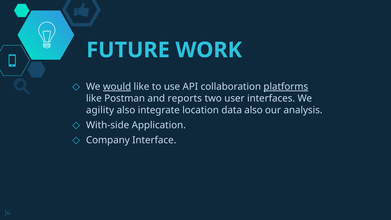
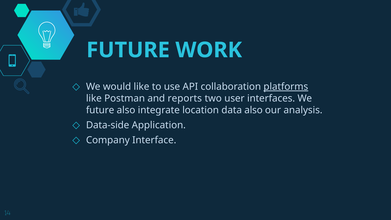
would underline: present -> none
agility at (100, 110): agility -> future
With-side: With-side -> Data-side
